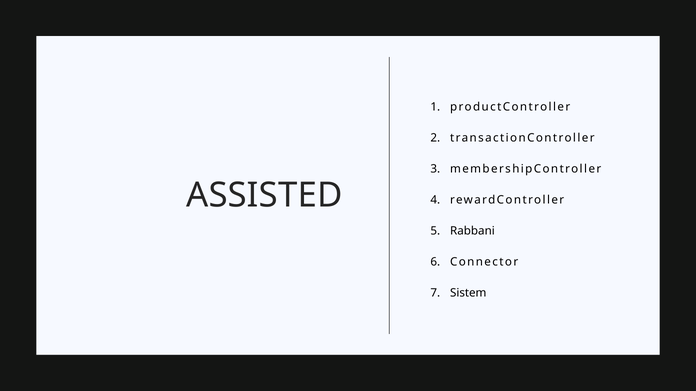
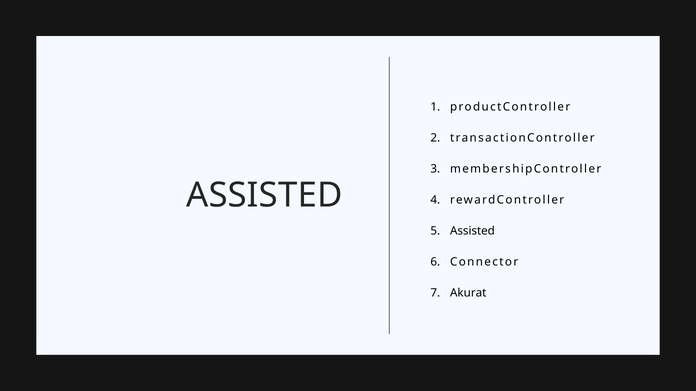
Rabbani at (472, 231): Rabbani -> Assisted
Sistem: Sistem -> Akurat
